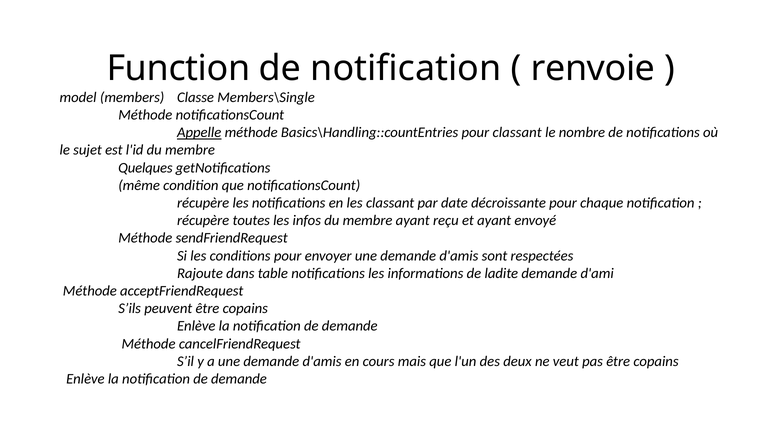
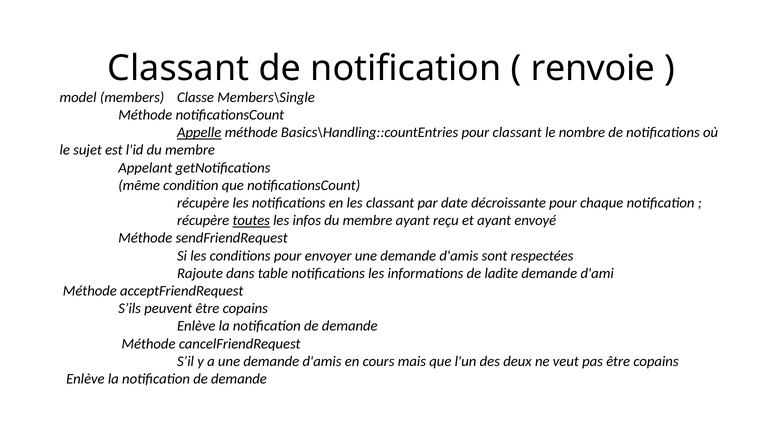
Function at (179, 69): Function -> Classant
Quelques: Quelques -> Appelant
toutes underline: none -> present
